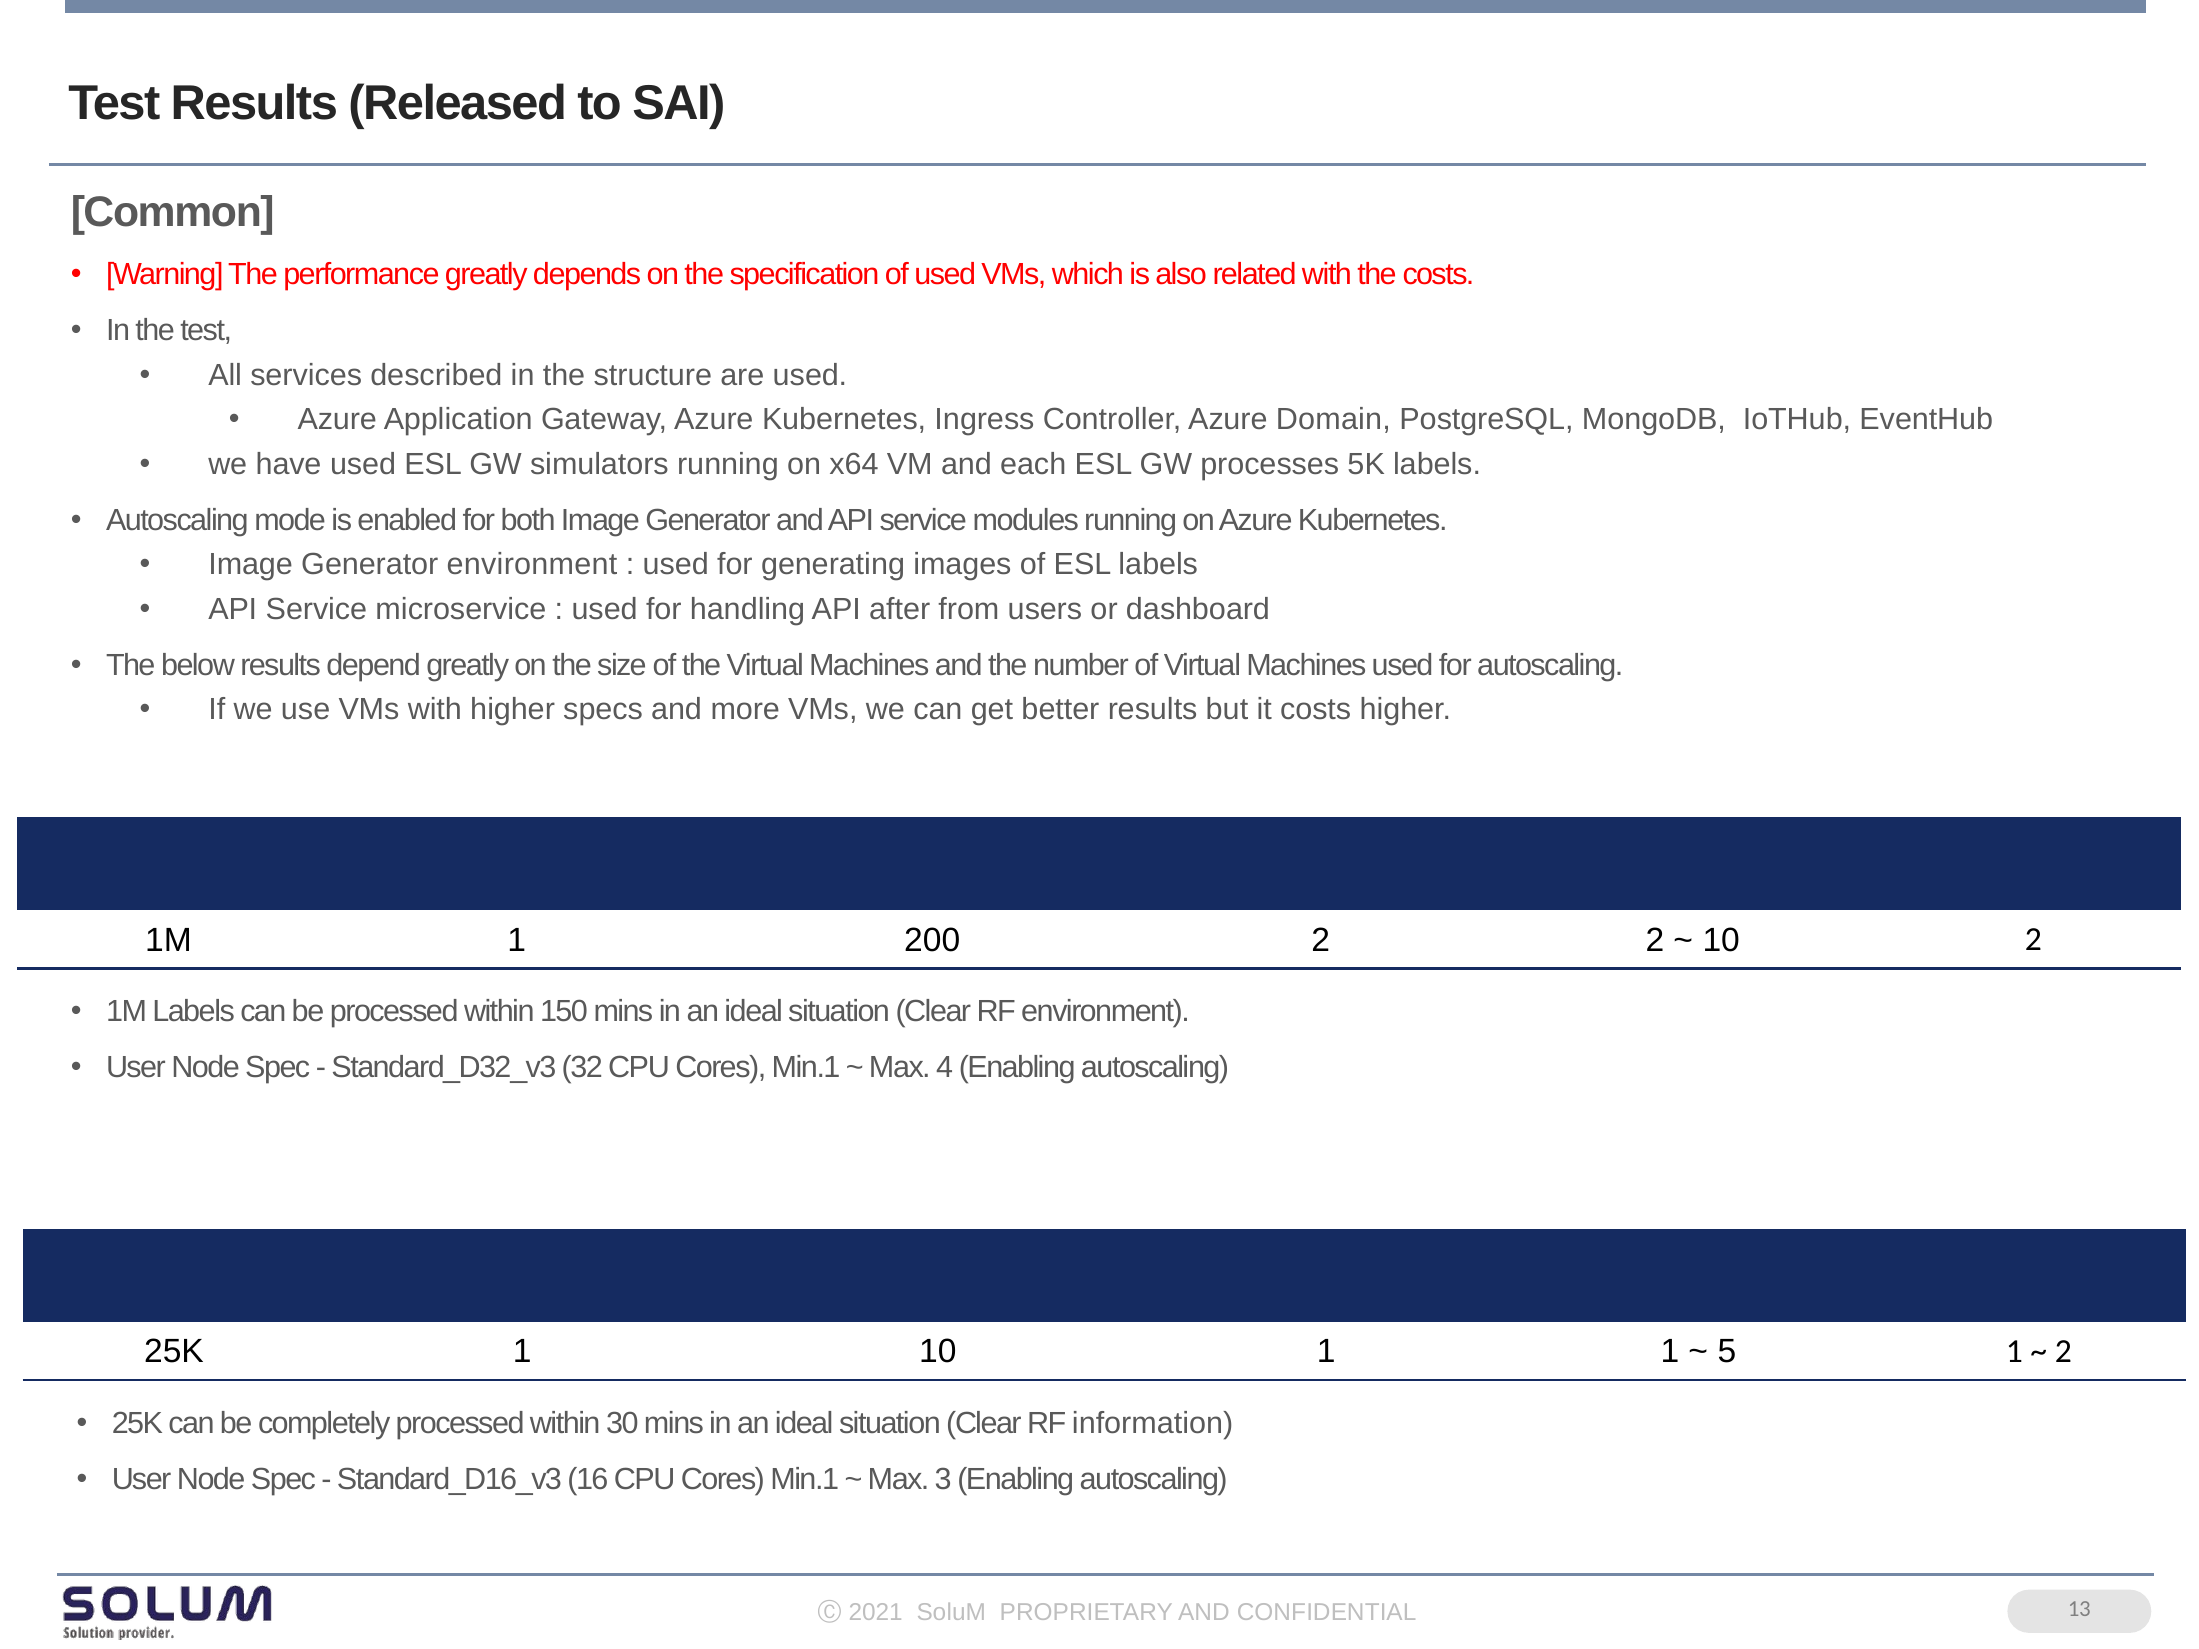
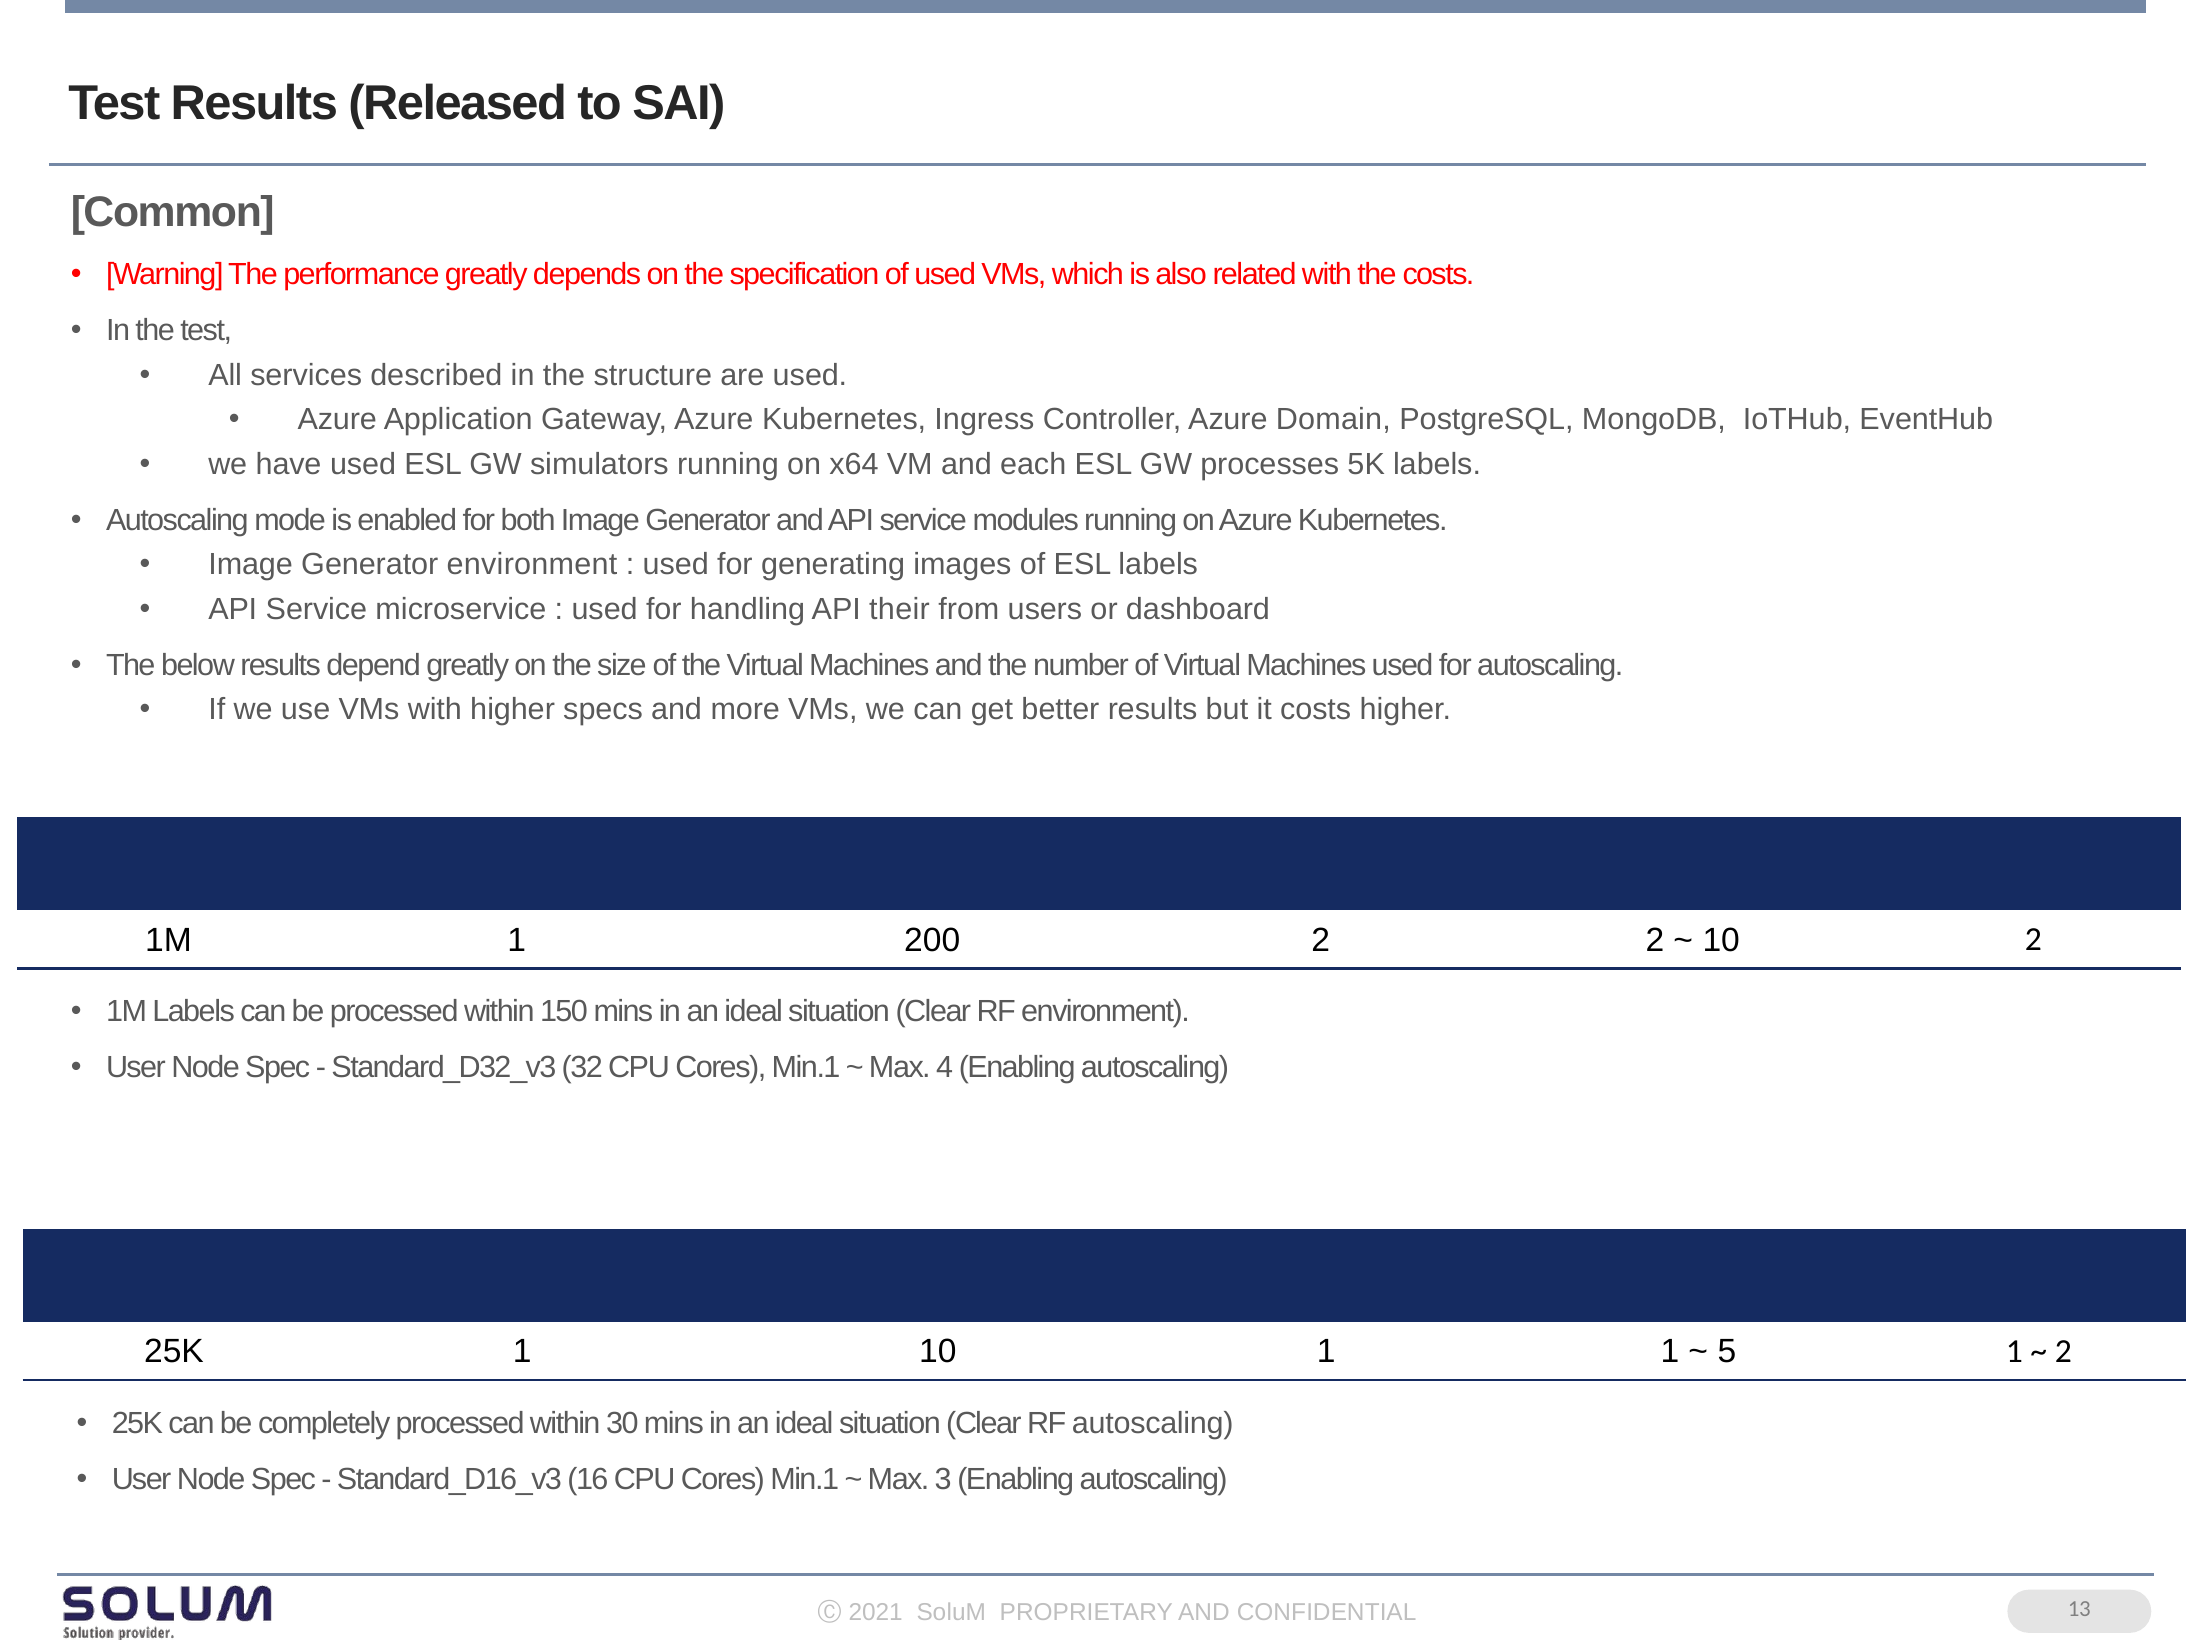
after: after -> their
RF information: information -> autoscaling
